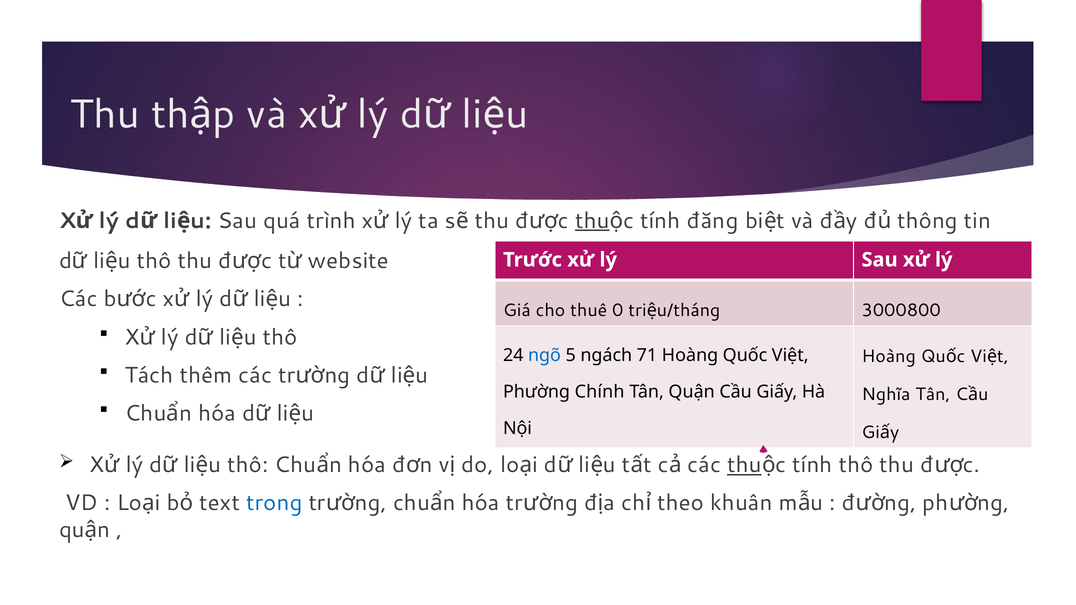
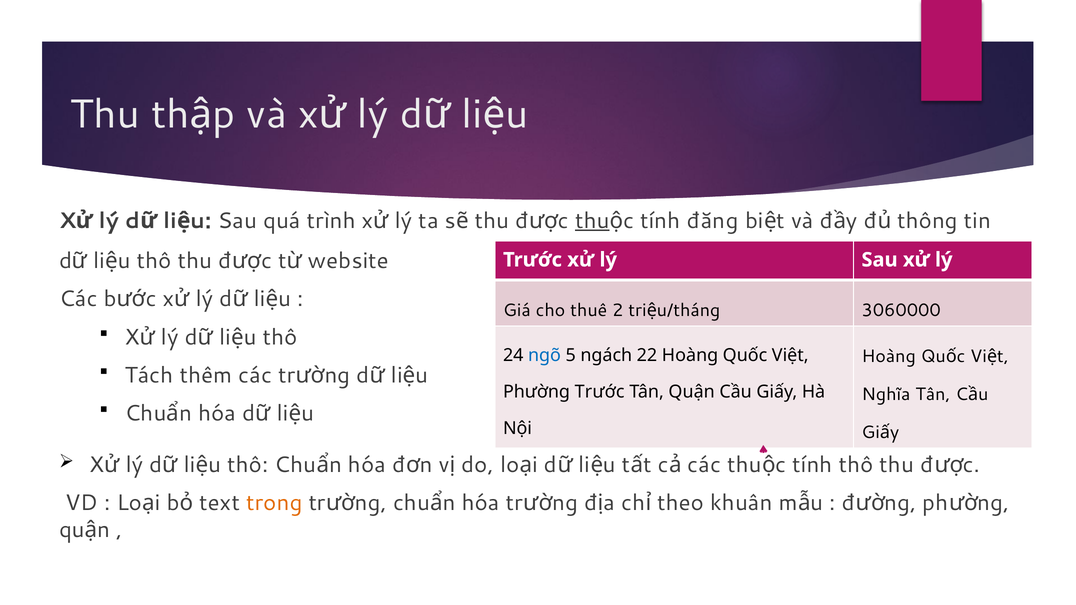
0: 0 -> 2
3000800: 3000800 -> 3060000
71: 71 -> 22
Phường Chính: Chính -> Trước
thu at (744, 465) underline: present -> none
trong colour: blue -> orange
